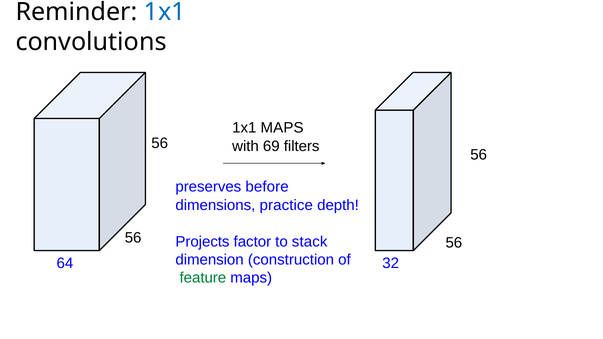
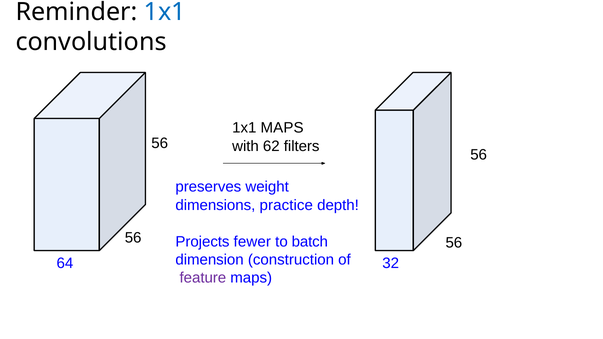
69: 69 -> 62
before: before -> weight
factor: factor -> fewer
stack: stack -> batch
feature colour: green -> purple
